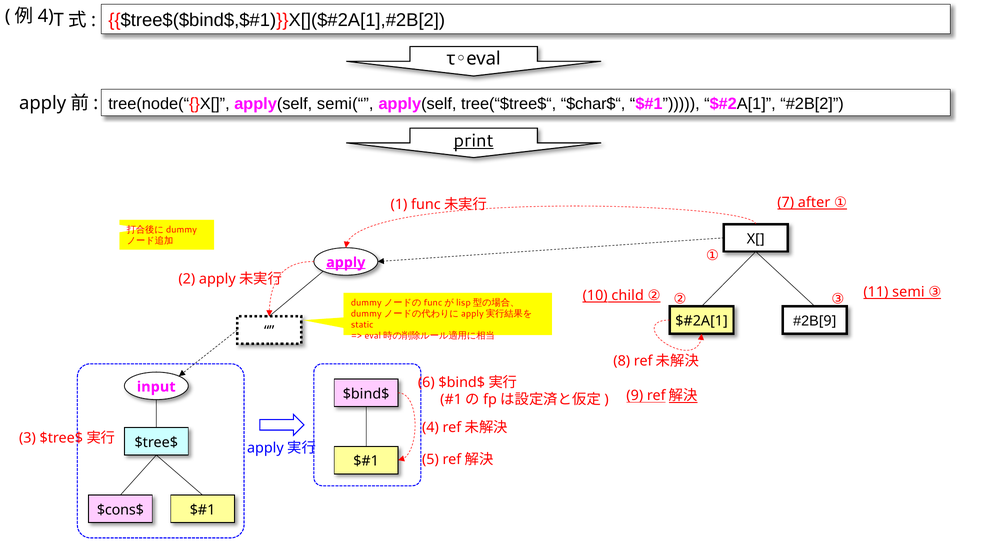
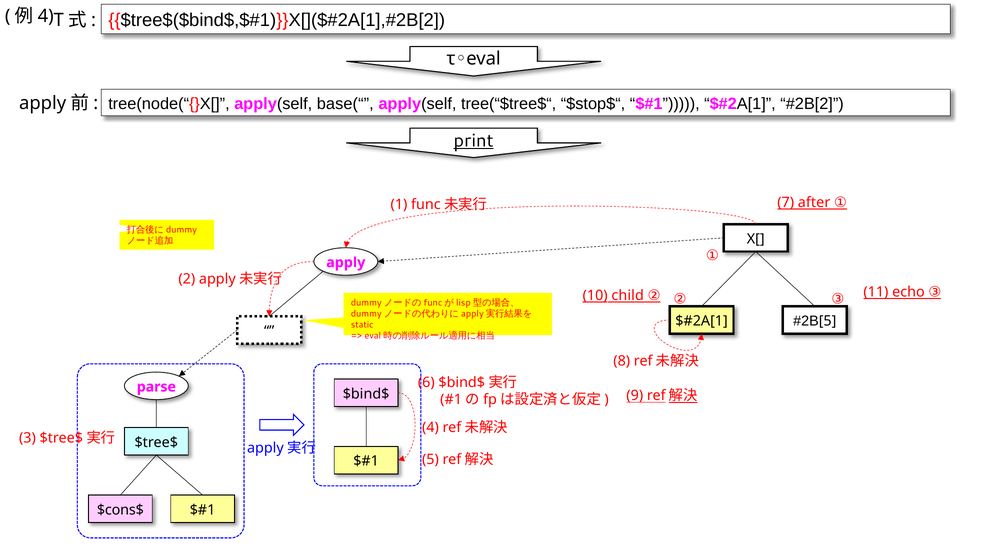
semi(“: semi(“ -> base(“
$char$“: $char$“ -> $stop$“
apply underline: present -> none
semi: semi -> echo
9 at (828, 321): 9 -> 5
input: input -> parse
